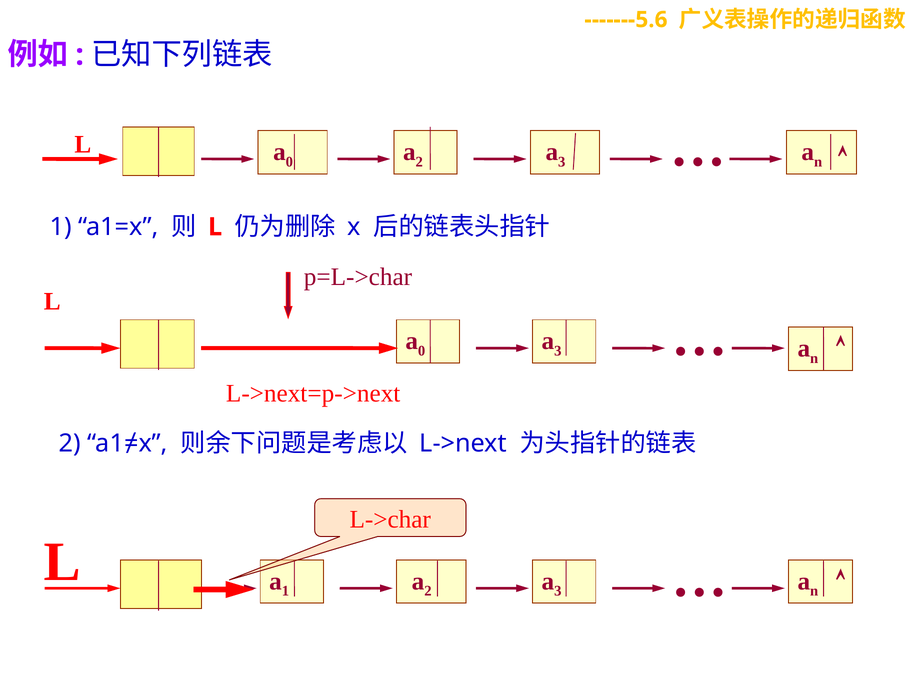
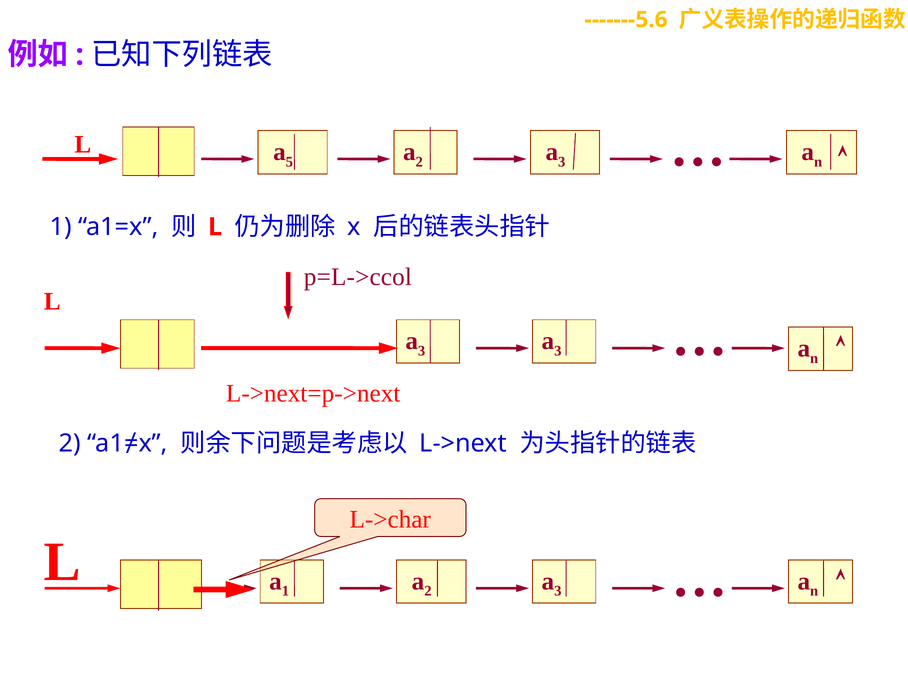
0 at (289, 162): 0 -> 5
p=L->char: p=L->char -> p=L->ccol
0 at (422, 351): 0 -> 3
